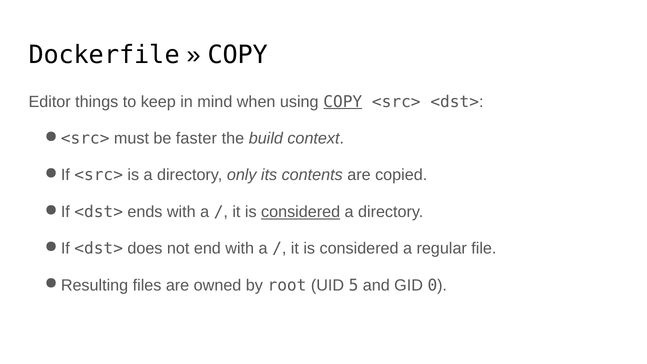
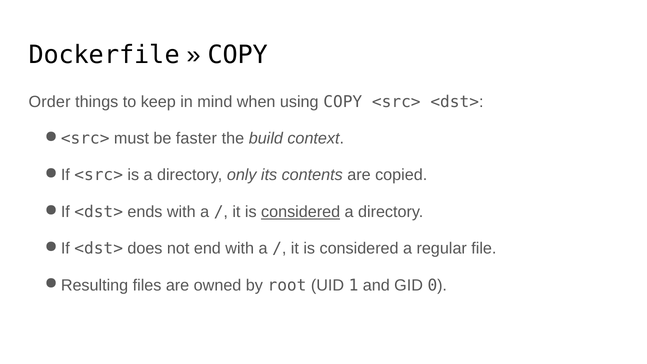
Editor: Editor -> Order
COPY at (343, 102) underline: present -> none
5: 5 -> 1
